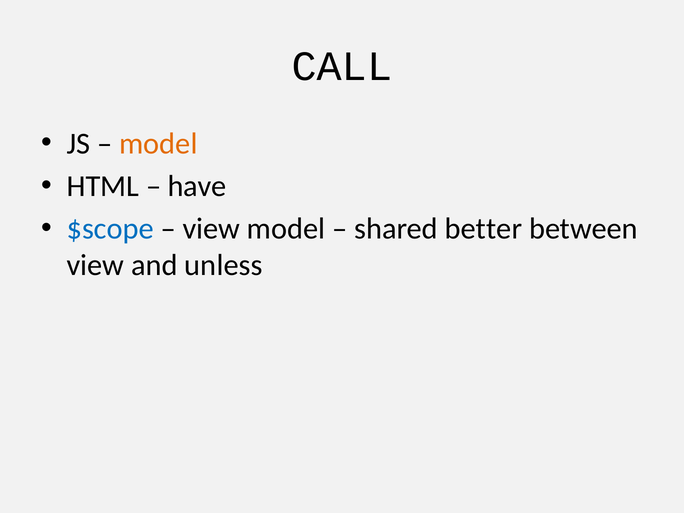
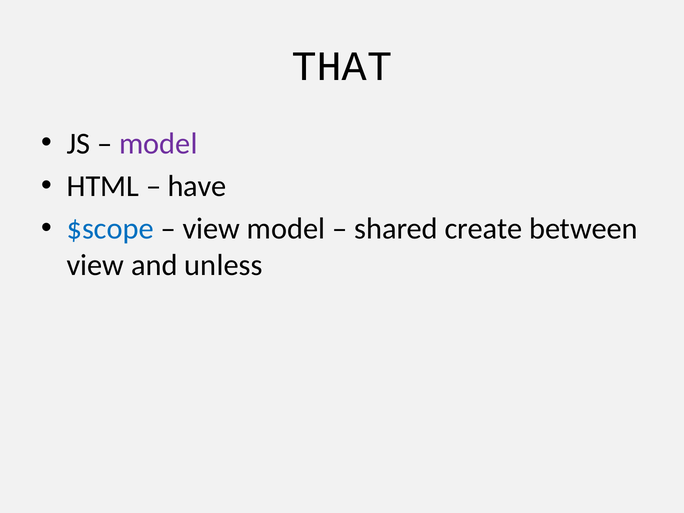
CALL: CALL -> THAT
model at (158, 144) colour: orange -> purple
better: better -> create
